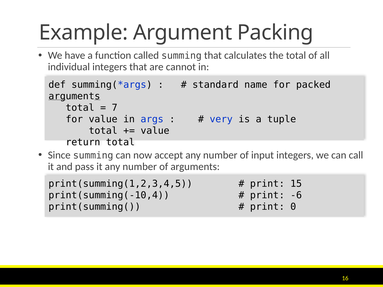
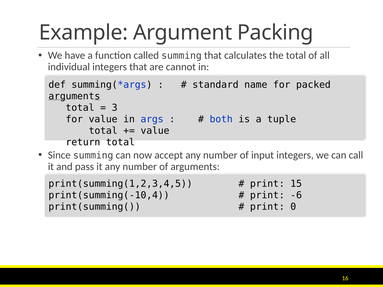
7: 7 -> 3
very: very -> both
